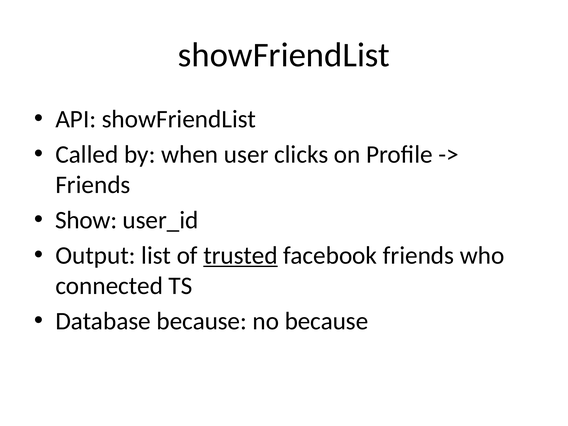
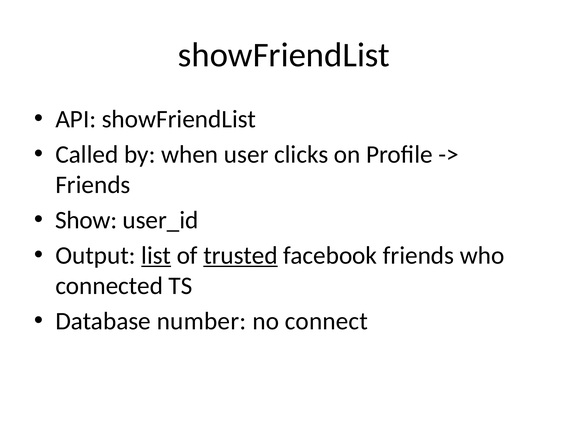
list underline: none -> present
Database because: because -> number
no because: because -> connect
